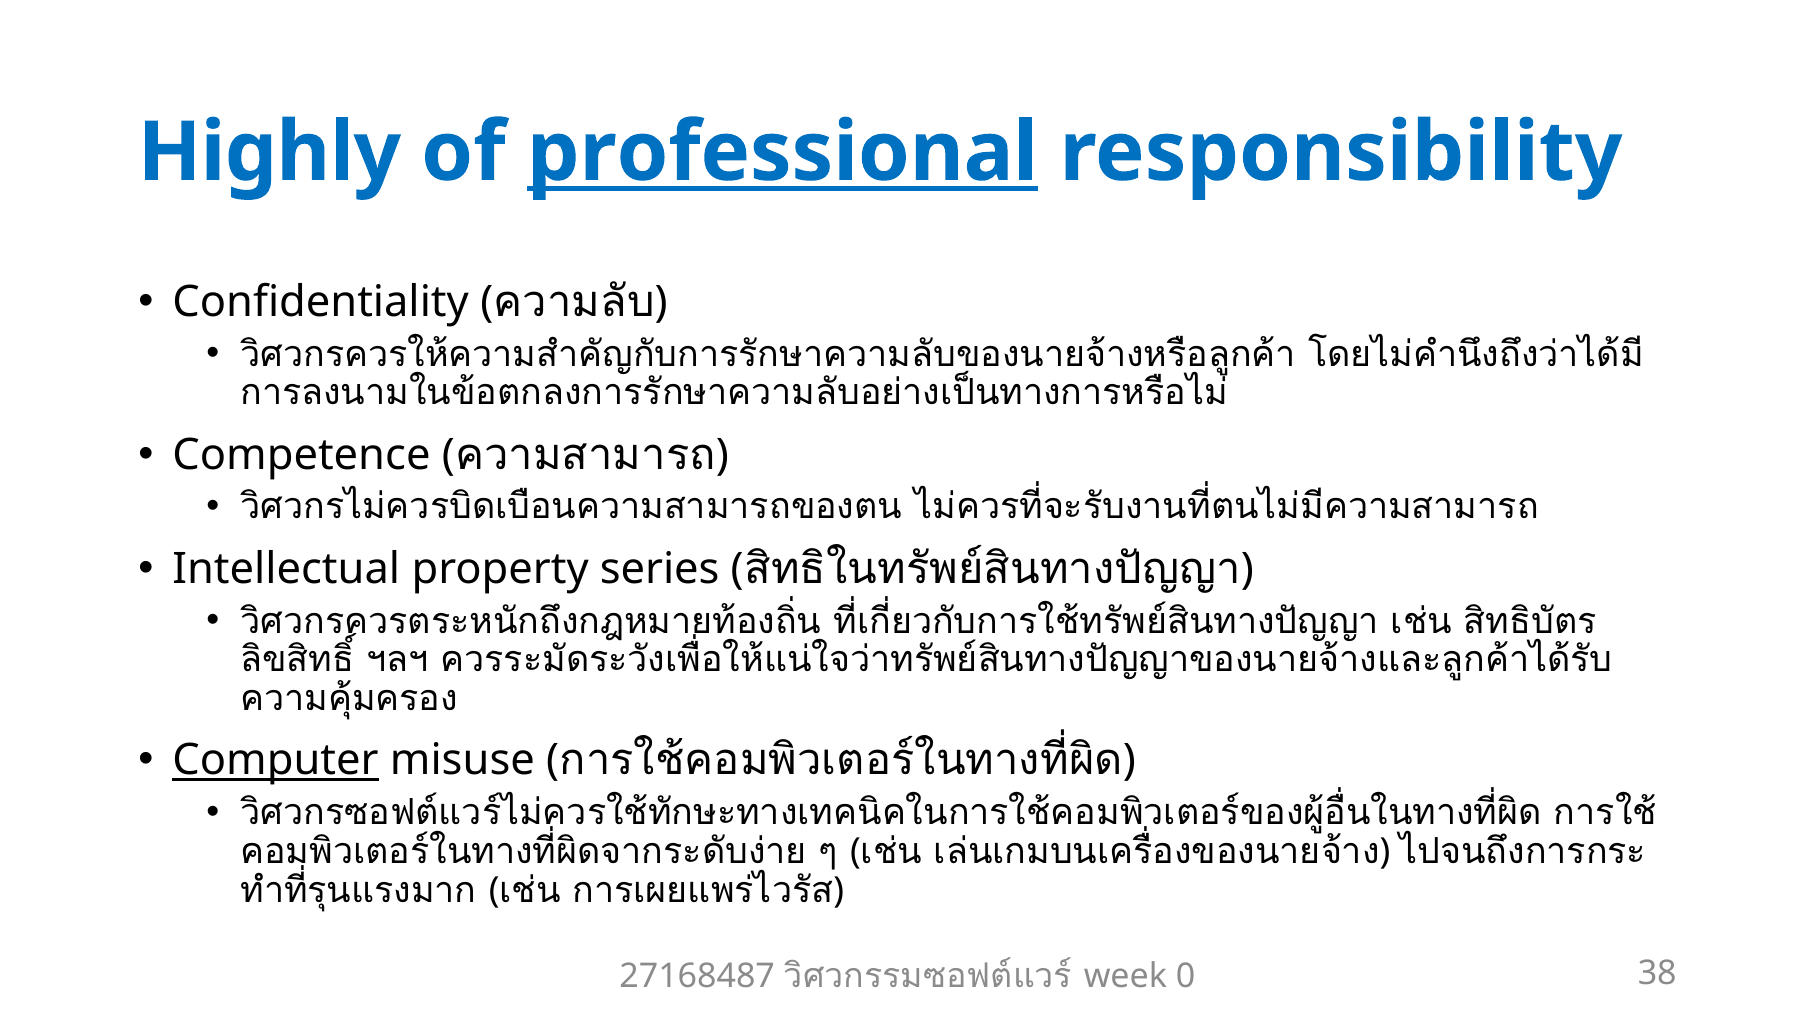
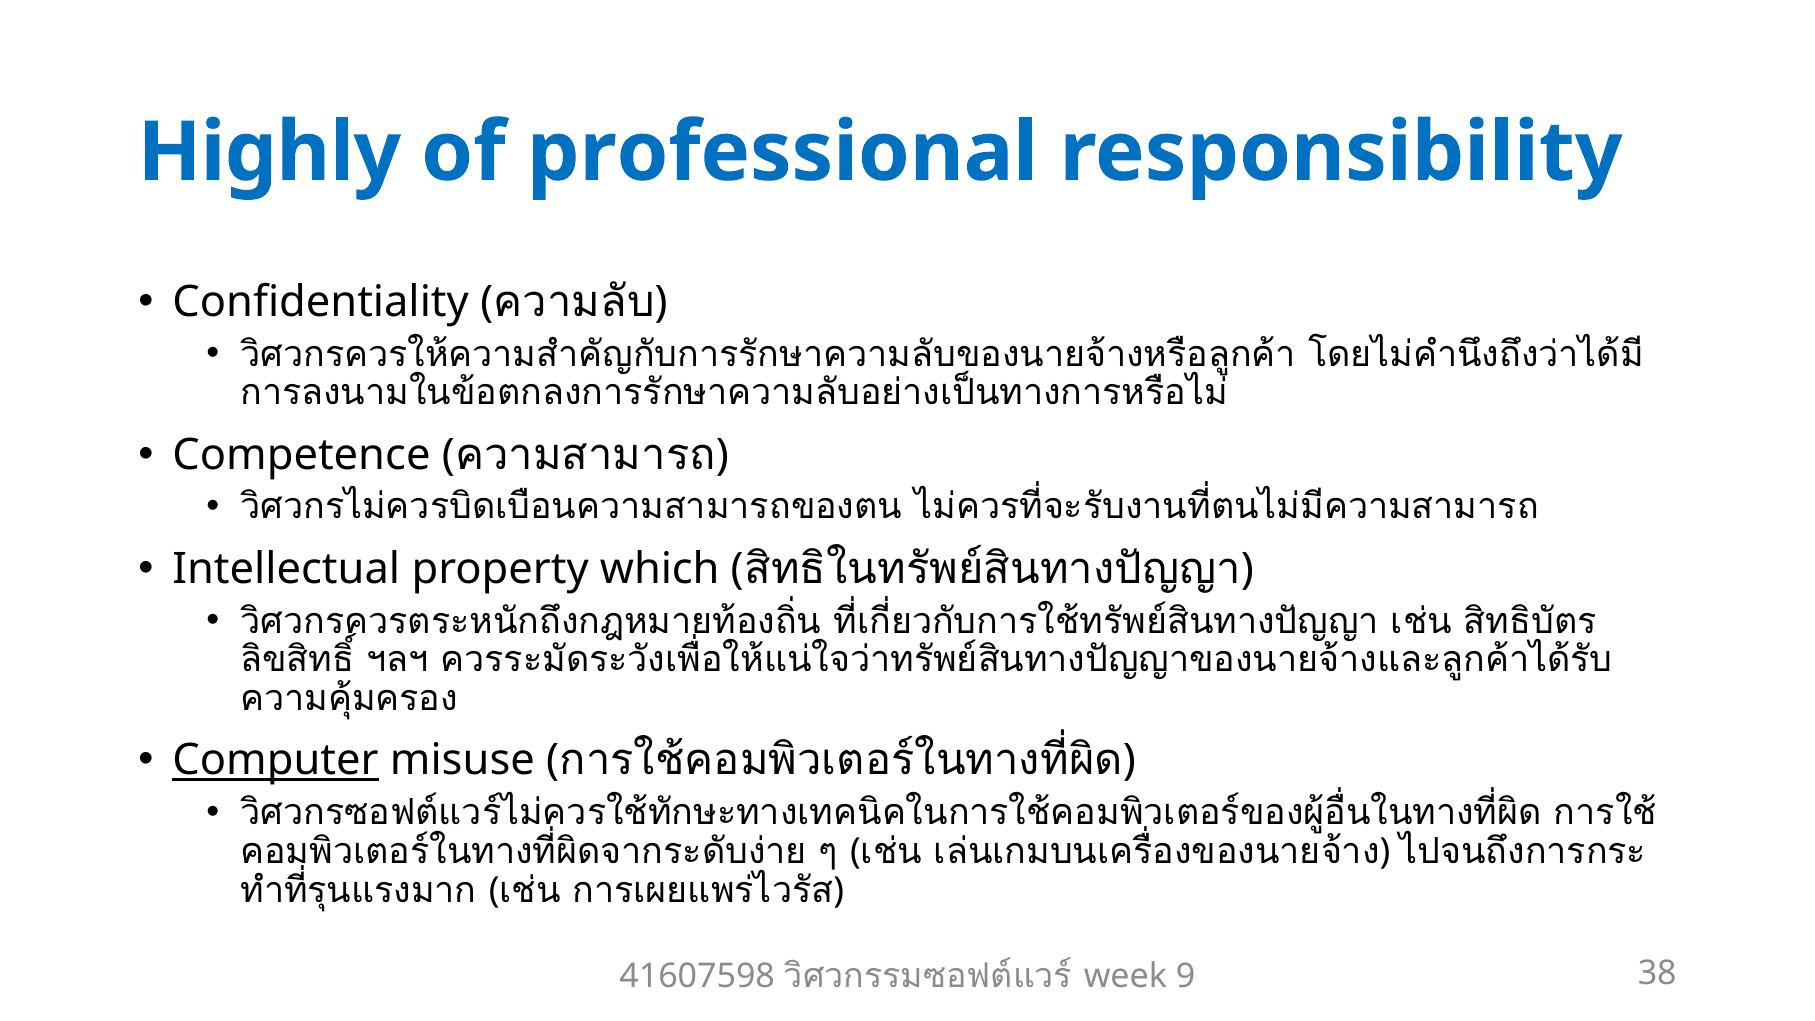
professional underline: present -> none
series: series -> which
27168487: 27168487 -> 41607598
week 0: 0 -> 9
